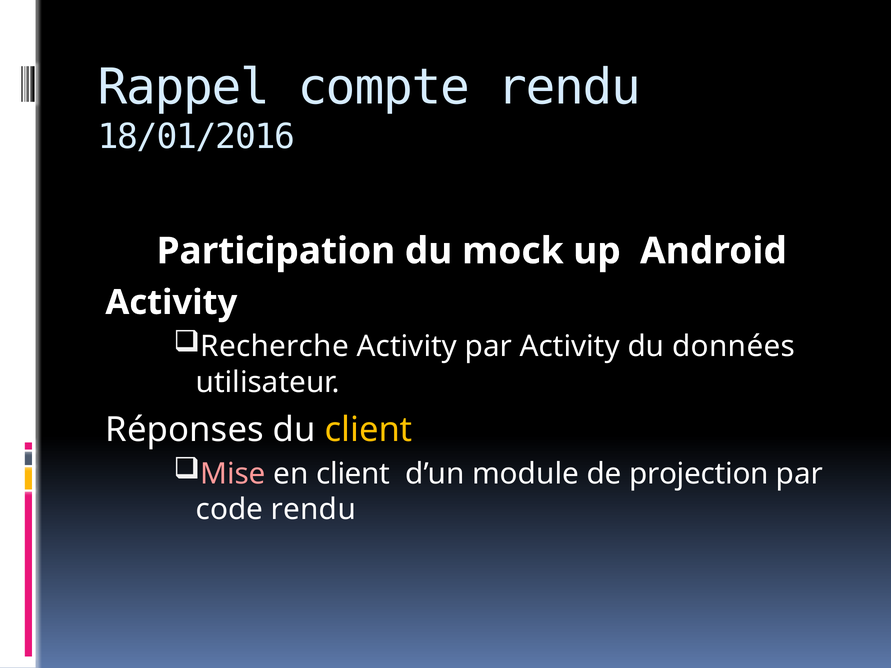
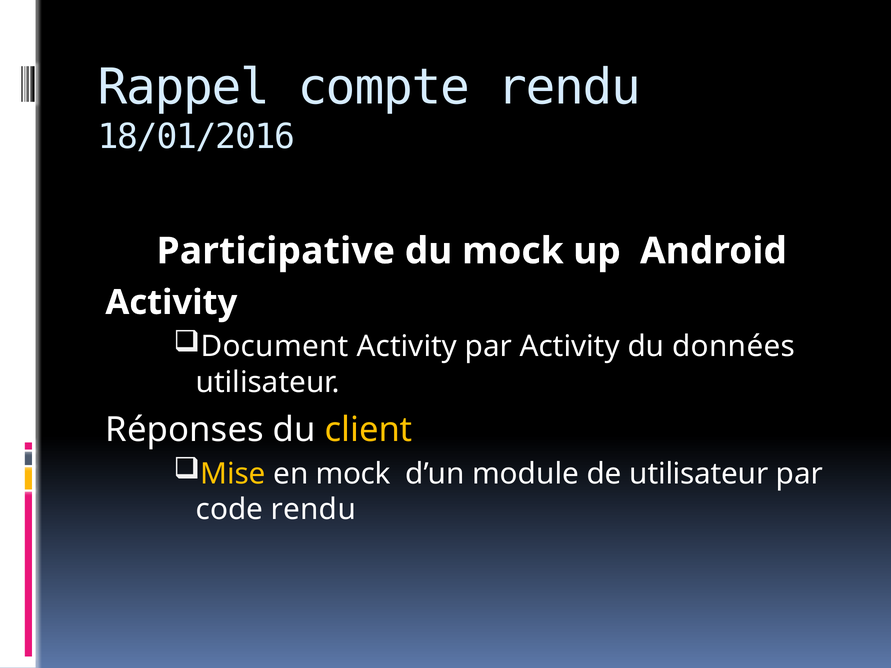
Participation: Participation -> Participative
Recherche: Recherche -> Document
Mise colour: pink -> yellow
en client: client -> mock
de projection: projection -> utilisateur
